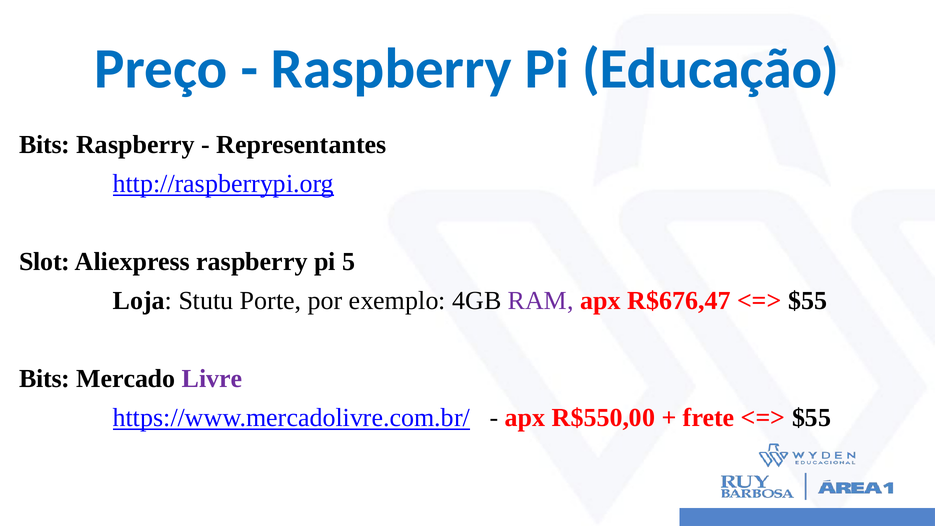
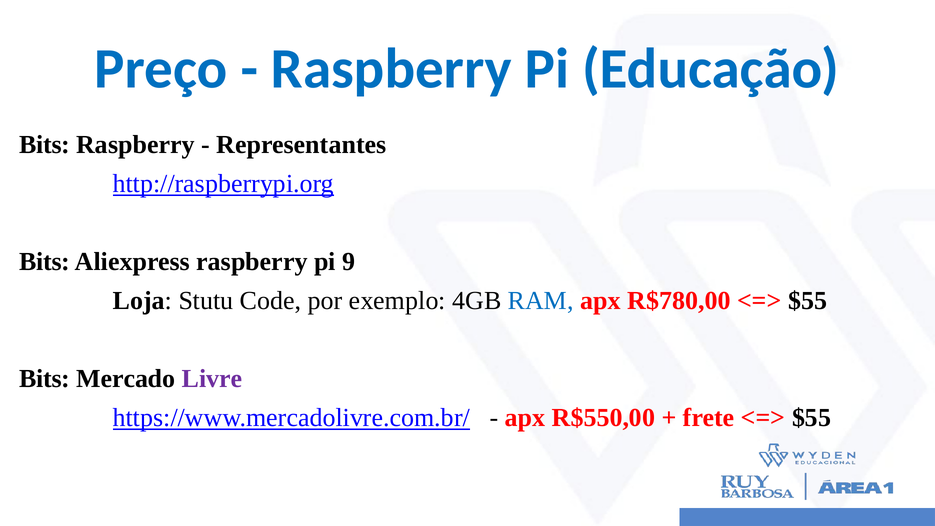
Slot at (45, 262): Slot -> Bits
5: 5 -> 9
Porte: Porte -> Code
RAM colour: purple -> blue
R$676,47: R$676,47 -> R$780,00
